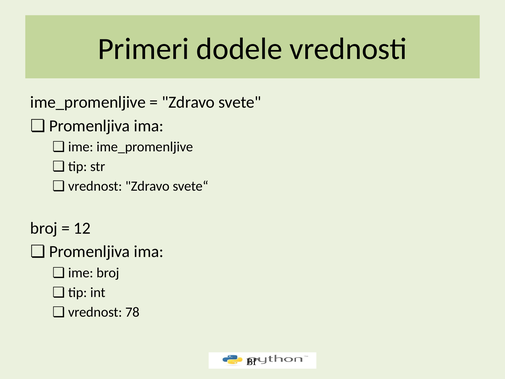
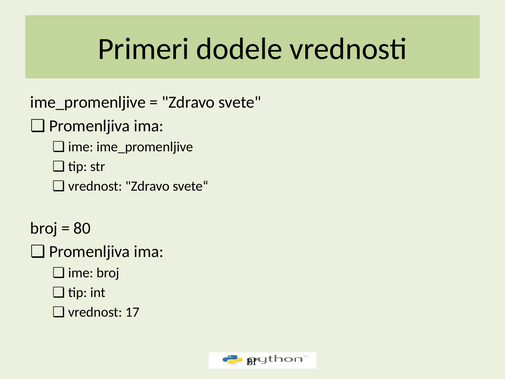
12: 12 -> 80
78: 78 -> 17
